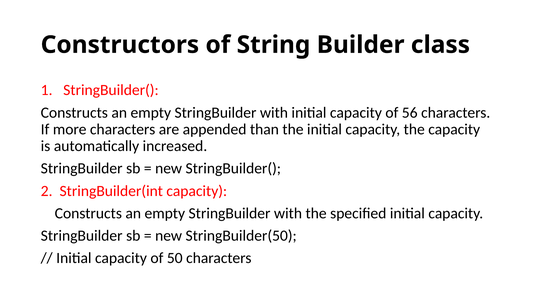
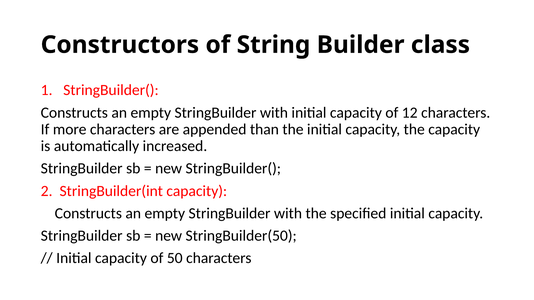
56: 56 -> 12
